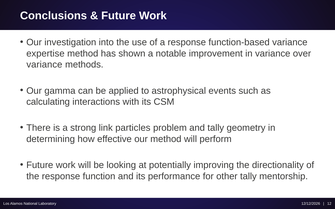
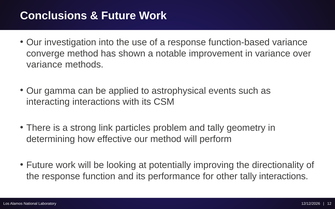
expertise: expertise -> converge
calculating: calculating -> interacting
tally mentorship: mentorship -> interactions
